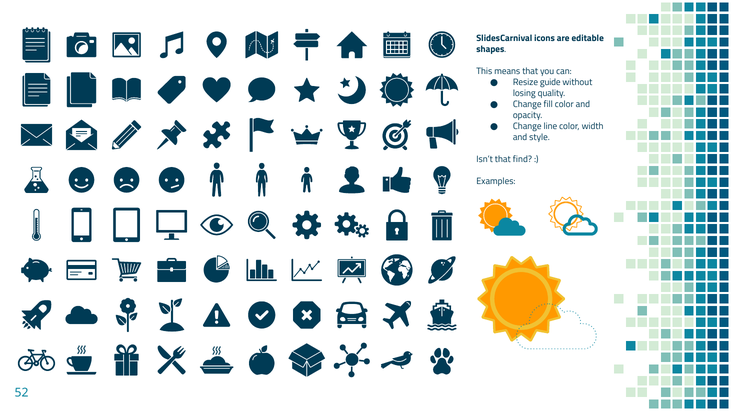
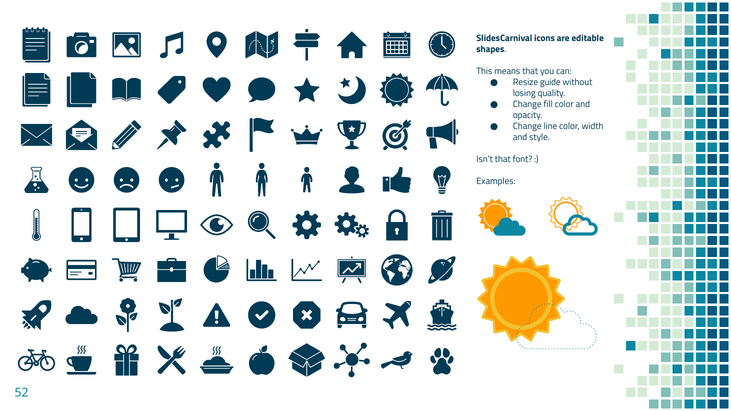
find: find -> font
